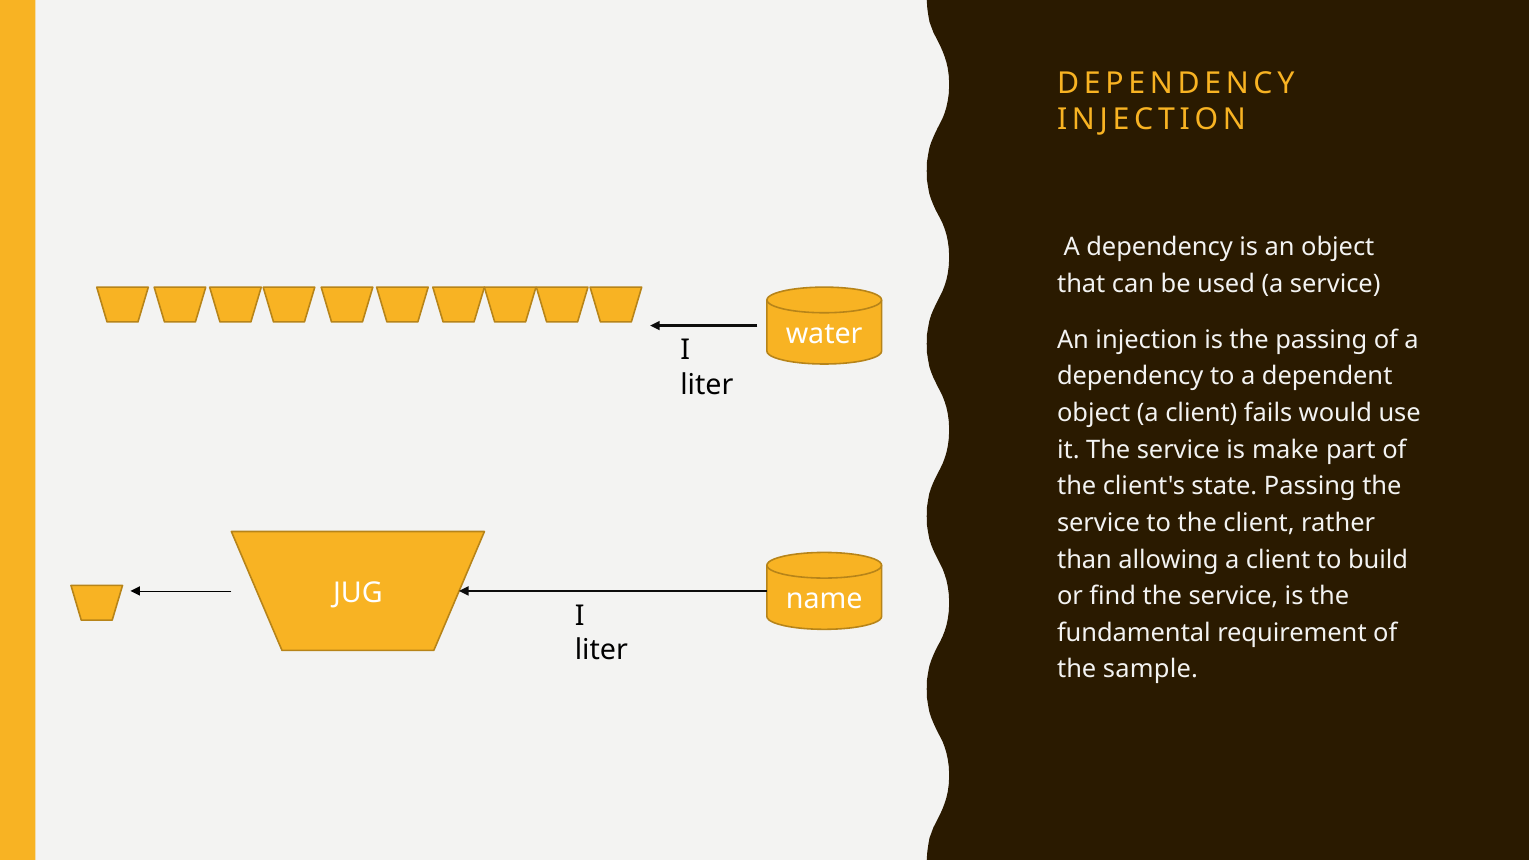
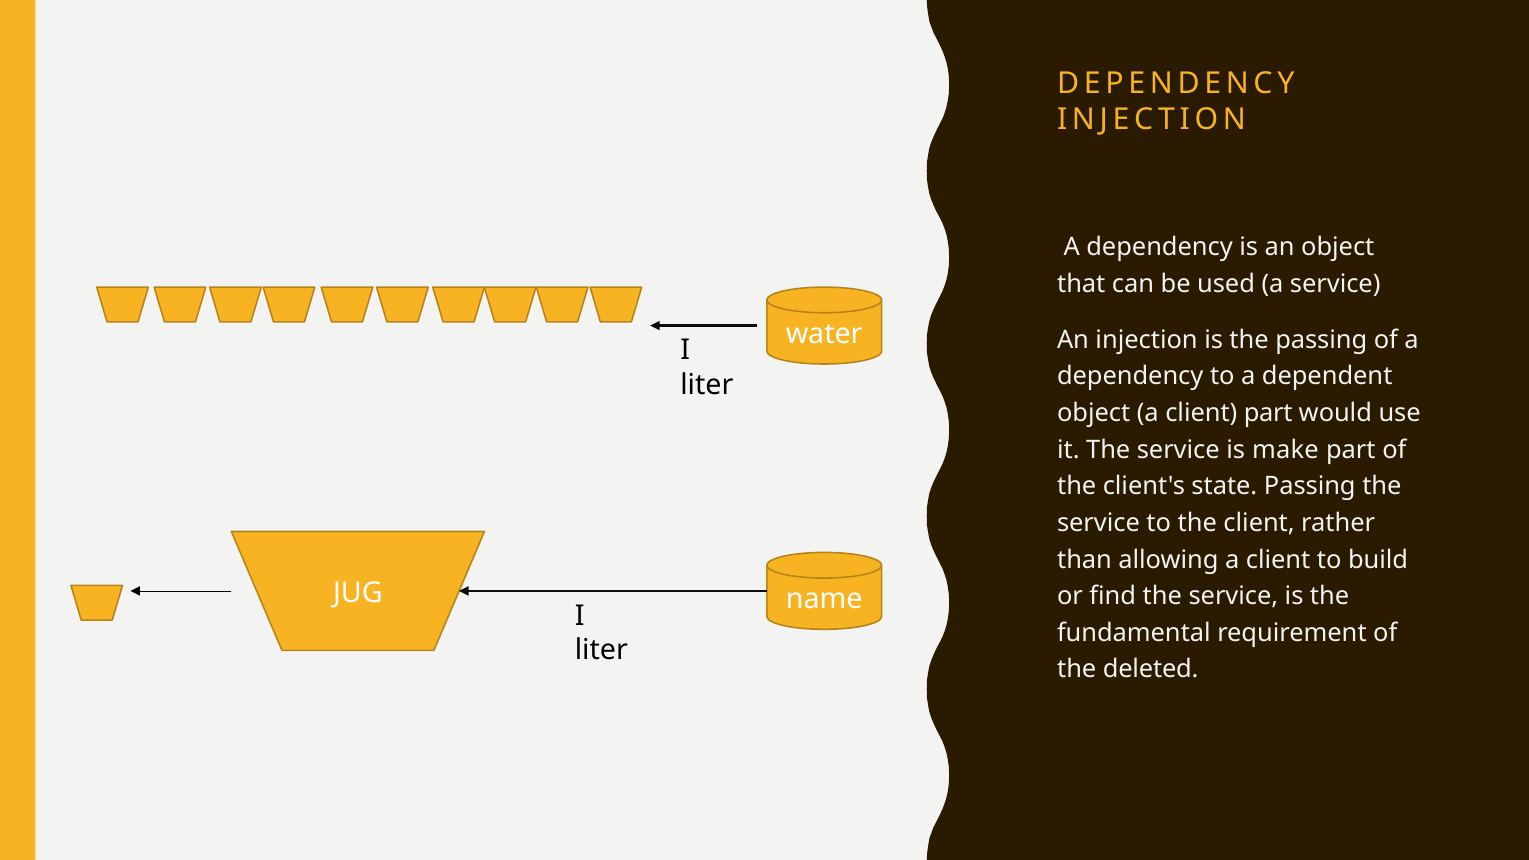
client fails: fails -> part
sample: sample -> deleted
